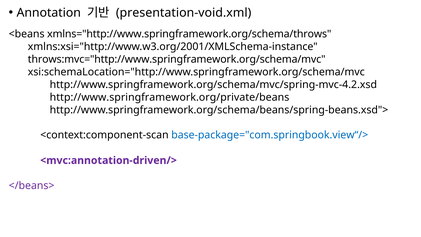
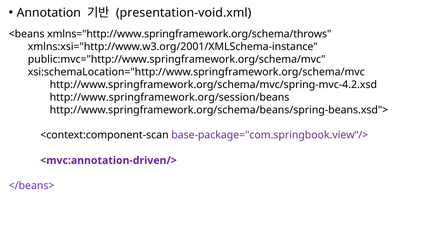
throws:mvc="http://www.springframework.org/schema/mvc: throws:mvc="http://www.springframework.org/schema/mvc -> public:mvc="http://www.springframework.org/schema/mvc
http://www.springframework.org/private/beans: http://www.springframework.org/private/beans -> http://www.springframework.org/session/beans
base-package="com.springbook.view“/> colour: blue -> purple
